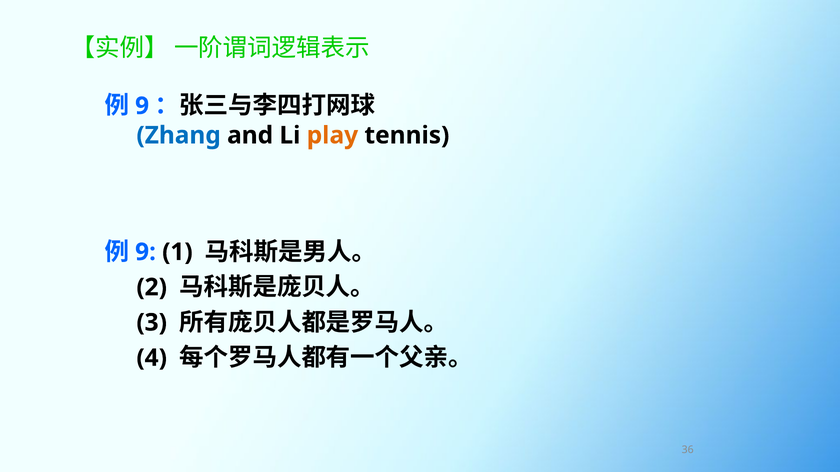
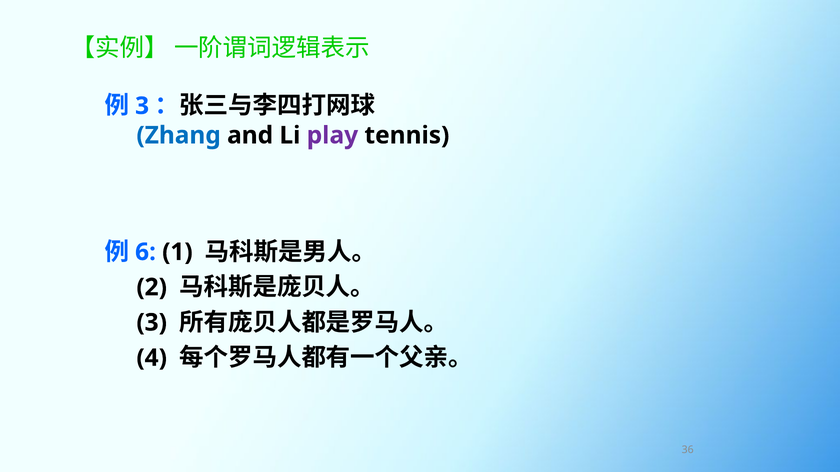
9 at (142, 106): 9 -> 3
play colour: orange -> purple
9 at (146, 252): 9 -> 6
